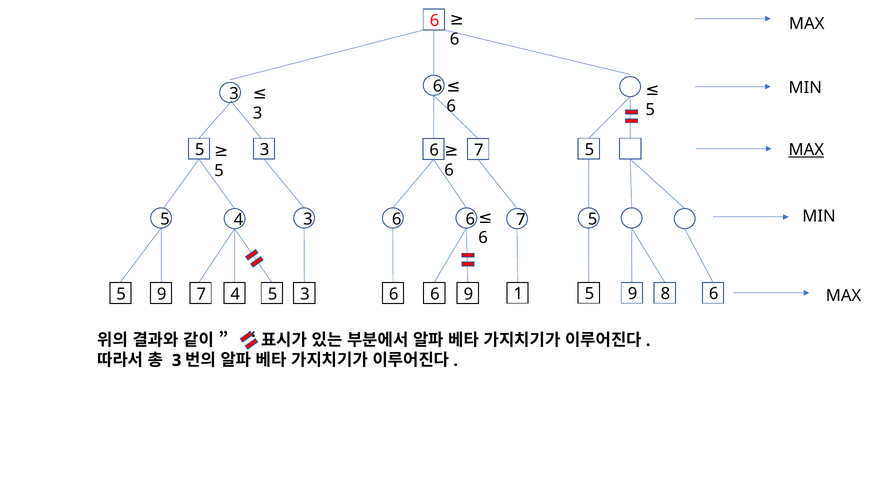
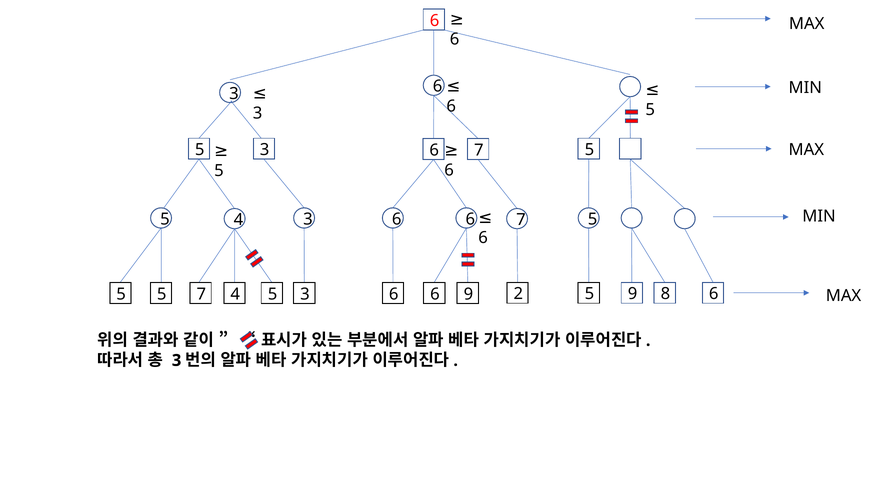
MAX at (806, 150) underline: present -> none
9 at (162, 294): 9 -> 5
1: 1 -> 2
